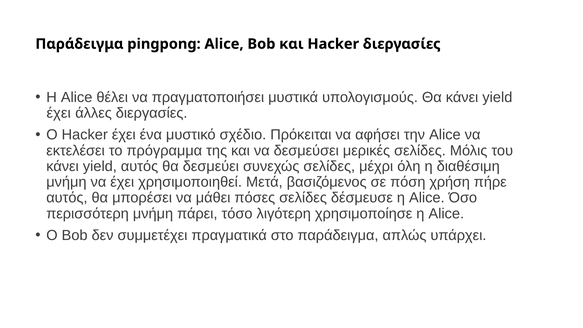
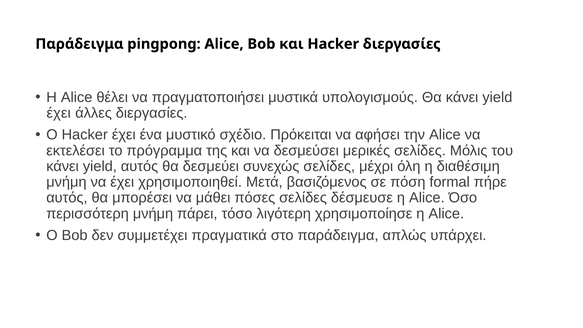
χρήση: χρήση -> formal
